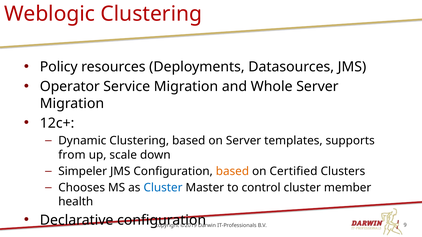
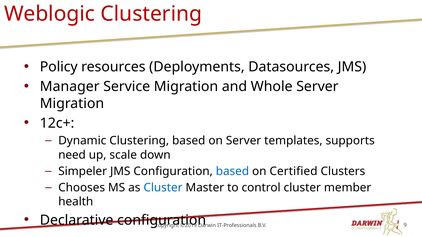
Operator: Operator -> Manager
from: from -> need
based at (232, 171) colour: orange -> blue
